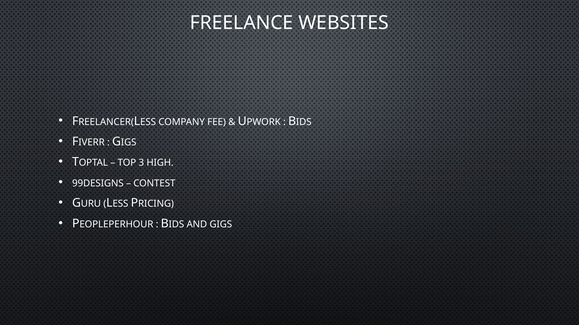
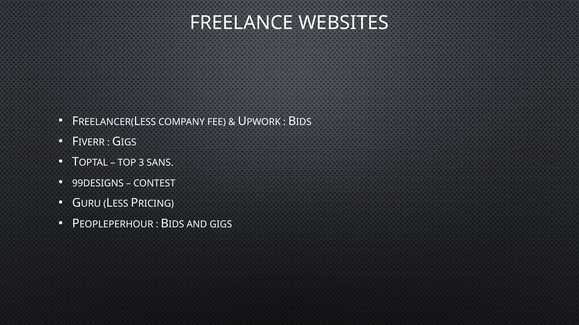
HIGH: HIGH -> SANS
